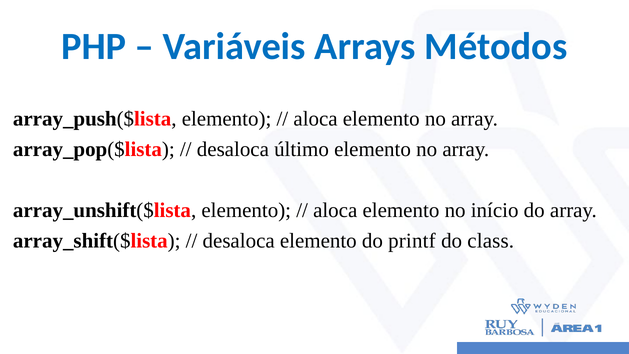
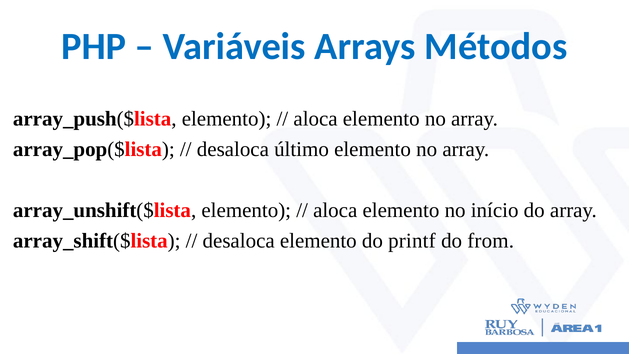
class: class -> from
